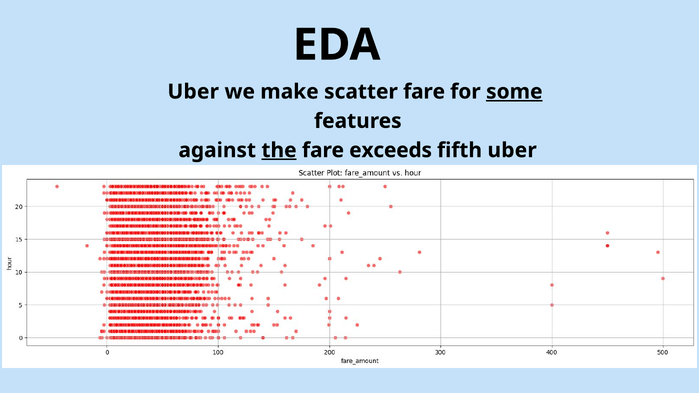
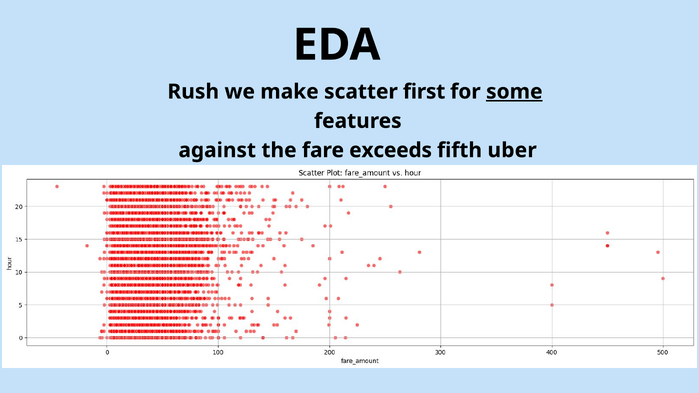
Uber at (193, 92): Uber -> Rush
scatter fare: fare -> first
the underline: present -> none
